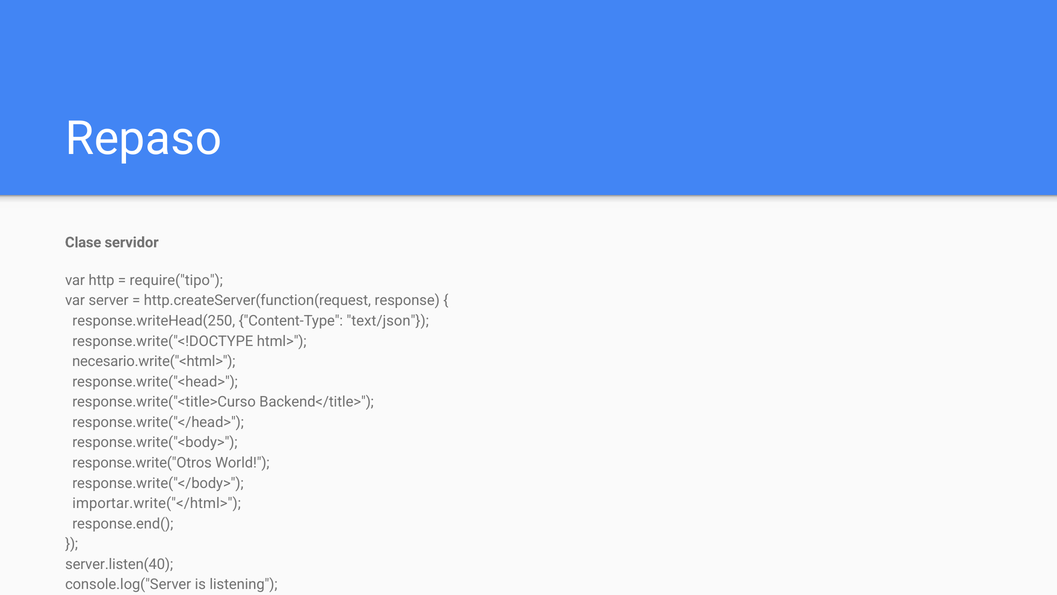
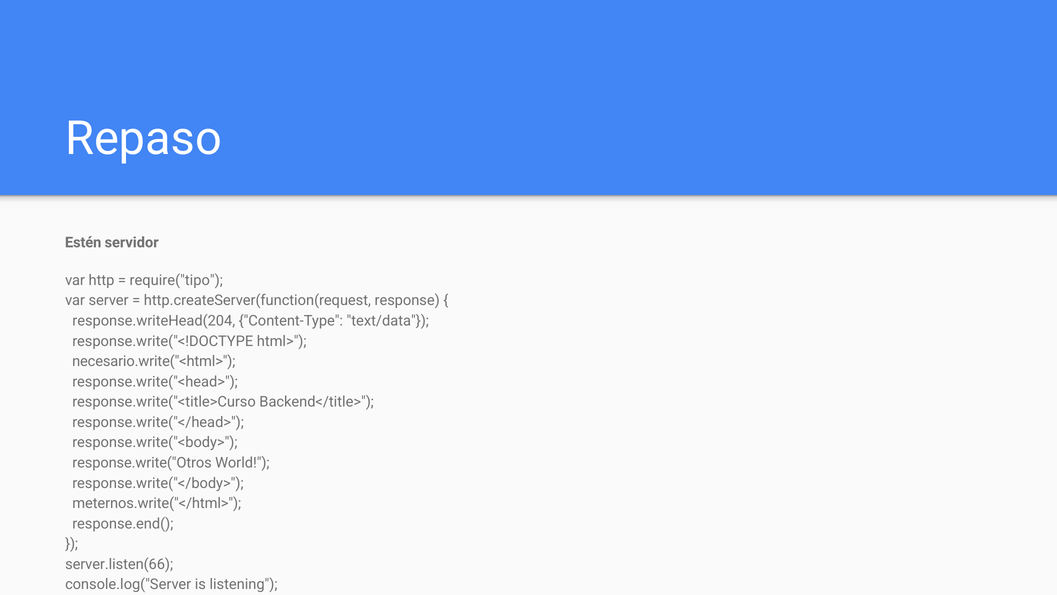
Clase: Clase -> Estén
response.writeHead(250: response.writeHead(250 -> response.writeHead(204
text/json: text/json -> text/data
importar.write("</html>: importar.write("</html> -> meternos.write("</html>
server.listen(40: server.listen(40 -> server.listen(66
